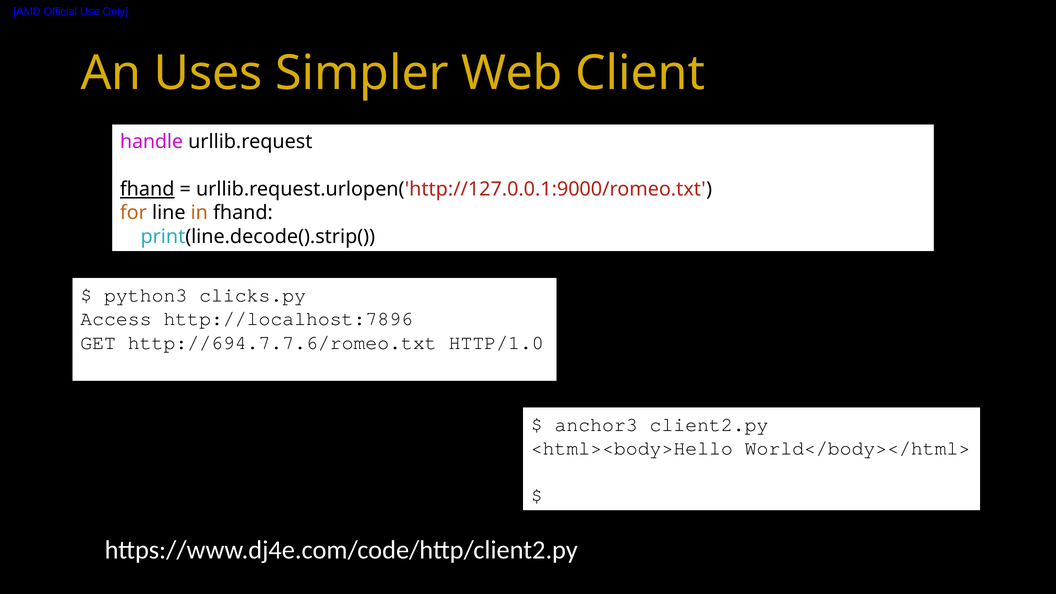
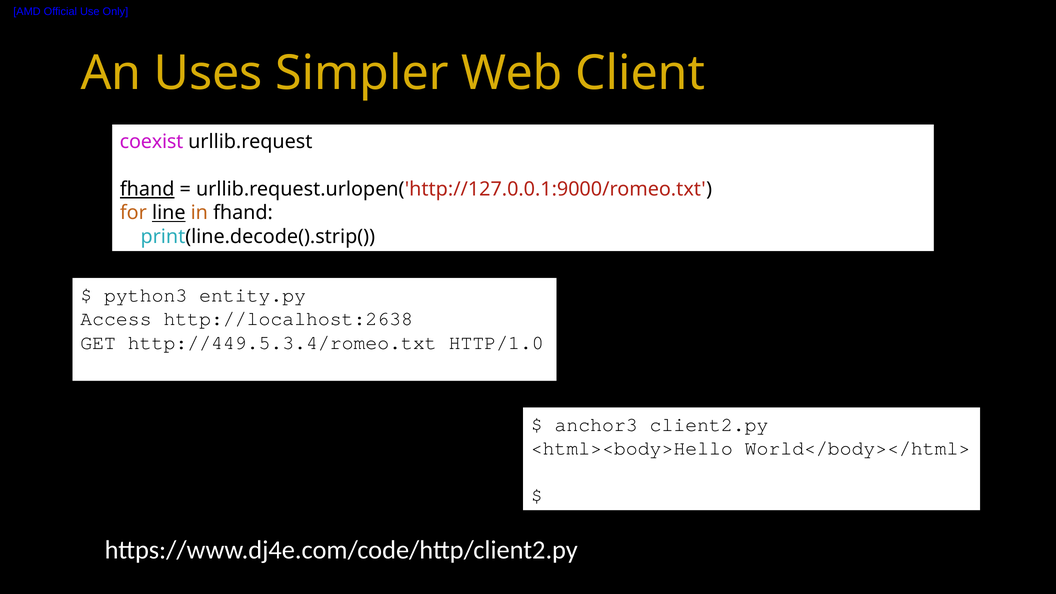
handle: handle -> coexist
line underline: none -> present
clicks.py: clicks.py -> entity.py
http://localhost:7896: http://localhost:7896 -> http://localhost:2638
http://694.7.7.6/romeo.txt: http://694.7.7.6/romeo.txt -> http://449.5.3.4/romeo.txt
